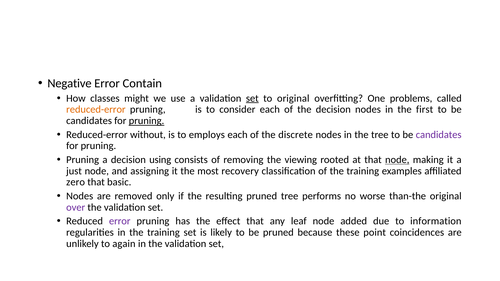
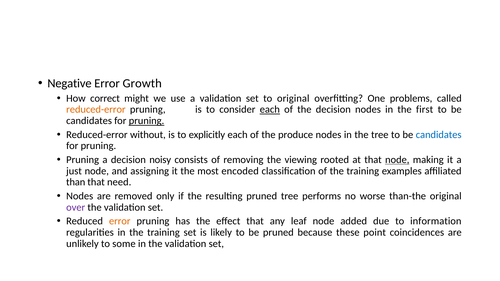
Contain: Contain -> Growth
classes: classes -> correct
set at (252, 98) underline: present -> none
each at (270, 110) underline: none -> present
employs: employs -> explicitly
discrete: discrete -> produce
candidates at (439, 135) colour: purple -> blue
using: using -> noisy
recovery: recovery -> encoded
zero: zero -> than
basic: basic -> need
error at (120, 221) colour: purple -> orange
again: again -> some
